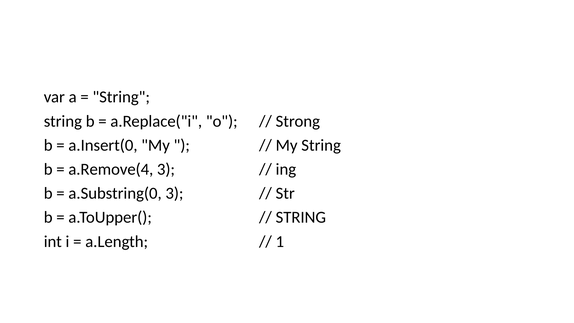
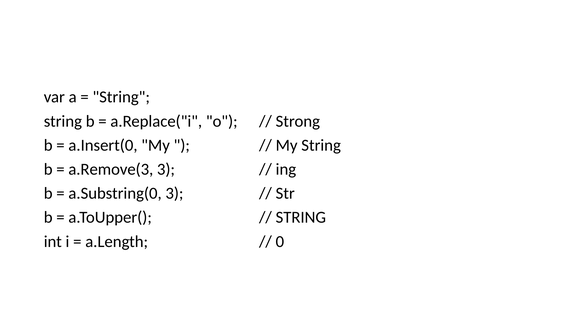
a.Remove(4: a.Remove(4 -> a.Remove(3
1: 1 -> 0
